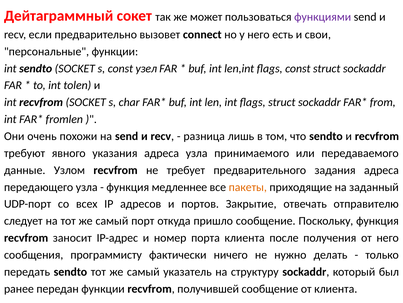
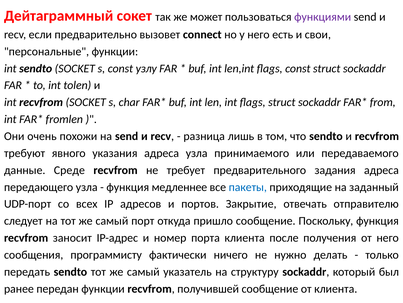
узел: узел -> узлу
Узлом: Узлом -> Среде
пакеты colour: orange -> blue
